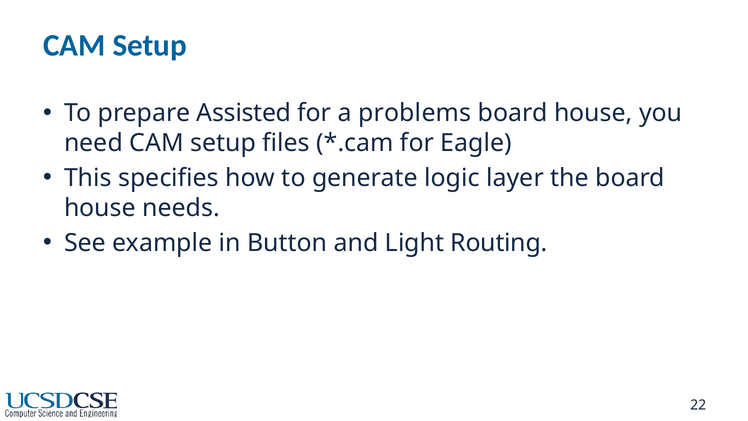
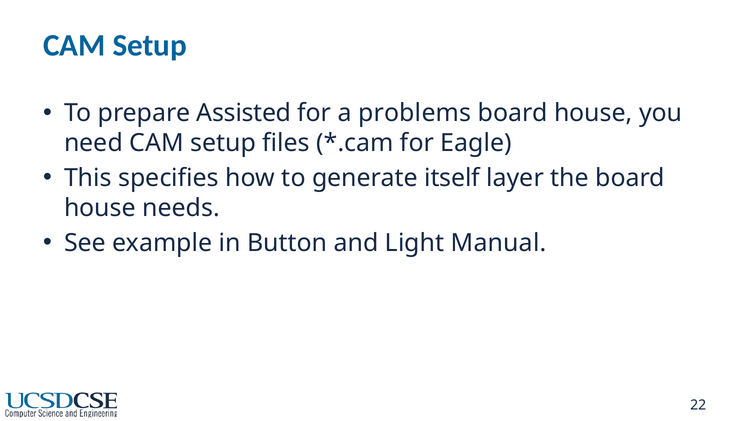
logic: logic -> itself
Routing: Routing -> Manual
